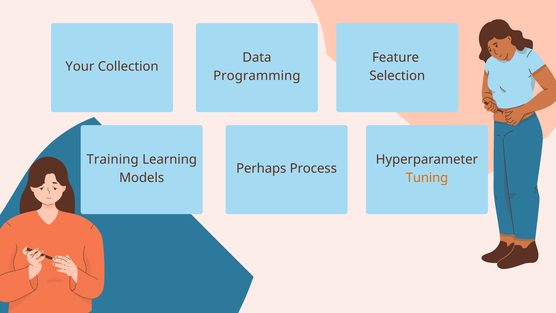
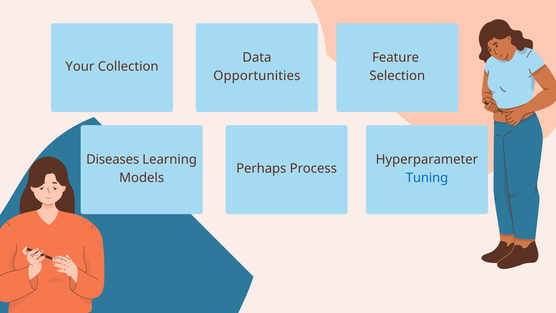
Programming: Programming -> Opportunities
Training: Training -> Diseases
Tuning colour: orange -> blue
